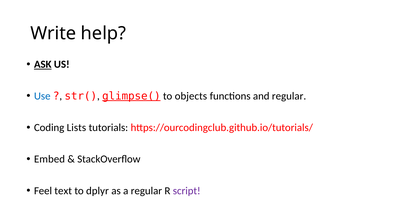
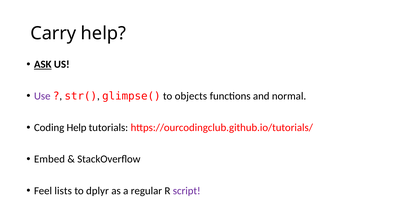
Write: Write -> Carry
Use colour: blue -> purple
glimpse( underline: present -> none
and regular: regular -> normal
Coding Lists: Lists -> Help
text: text -> lists
